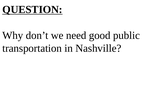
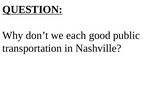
need: need -> each
